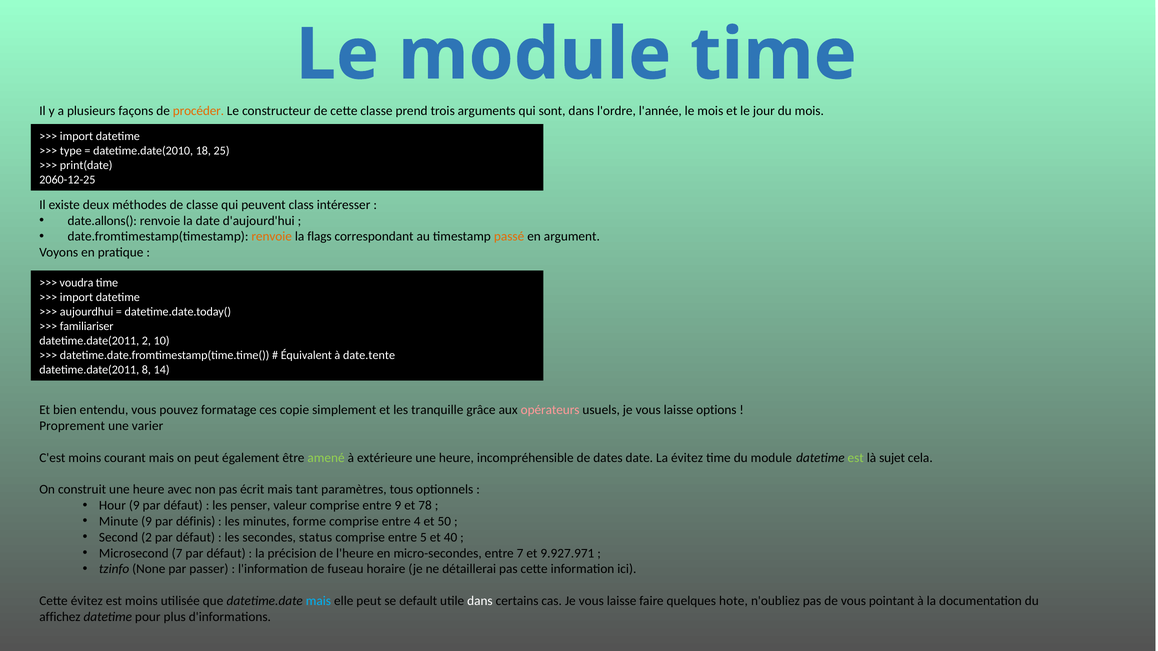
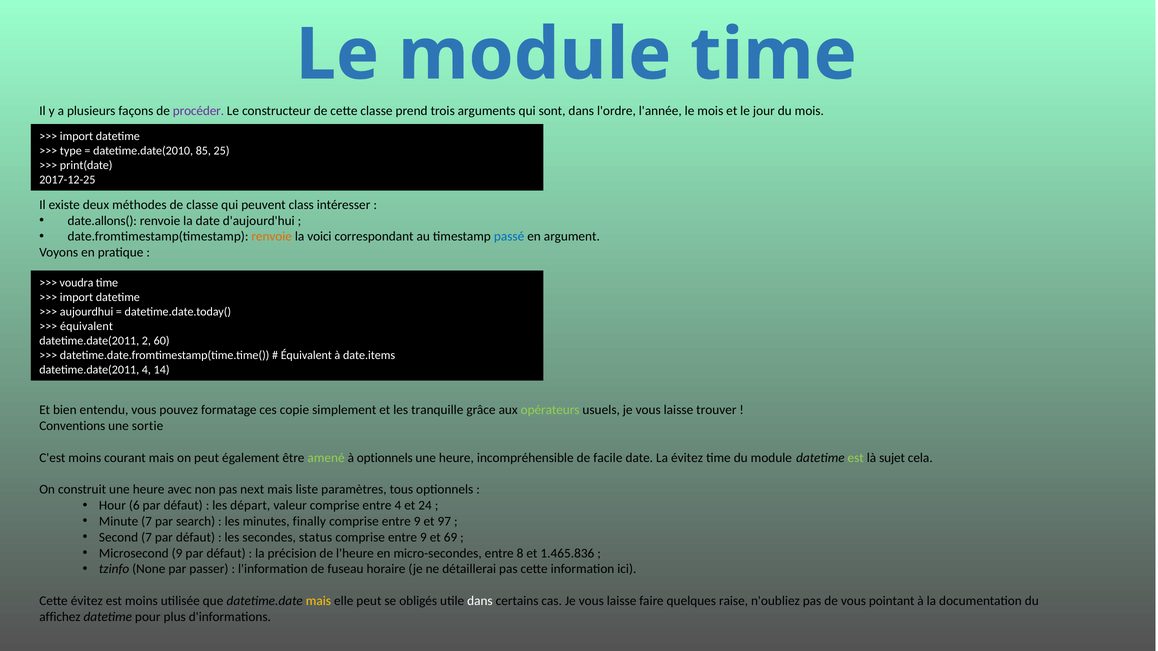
procéder colour: orange -> purple
18: 18 -> 85
2060-12-25: 2060-12-25 -> 2017-12-25
flags: flags -> voici
passé colour: orange -> blue
familiariser at (87, 327): familiariser -> équivalent
10: 10 -> 60
date.tente: date.tente -> date.items
datetime.date(2011 8: 8 -> 4
opérateurs colour: pink -> light green
options: options -> trouver
Proprement: Proprement -> Conventions
varier: varier -> sortie
à extérieure: extérieure -> optionnels
dates: dates -> facile
écrit: écrit -> next
tant: tant -> liste
Hour 9: 9 -> 6
penser: penser -> départ
entre 9: 9 -> 4
78: 78 -> 24
Minute 9: 9 -> 7
définis: définis -> search
forme: forme -> finally
4 at (417, 522): 4 -> 9
50: 50 -> 97
Second 2: 2 -> 7
5 at (423, 538): 5 -> 9
40: 40 -> 69
Microsecond 7: 7 -> 9
entre 7: 7 -> 8
9.927.971: 9.927.971 -> 1.465.836
mais at (318, 601) colour: light blue -> yellow
default: default -> obligés
hote: hote -> raise
